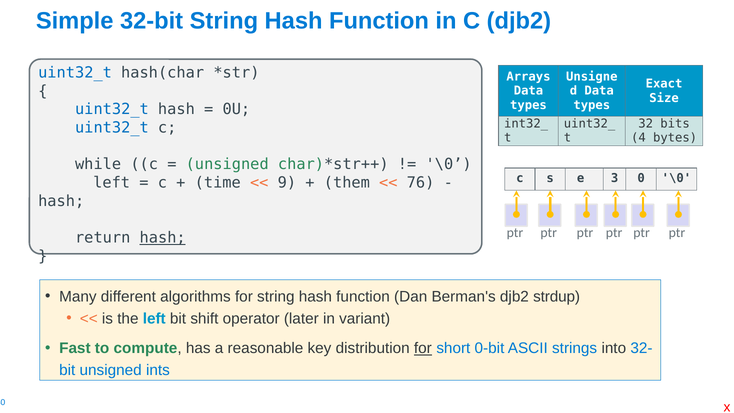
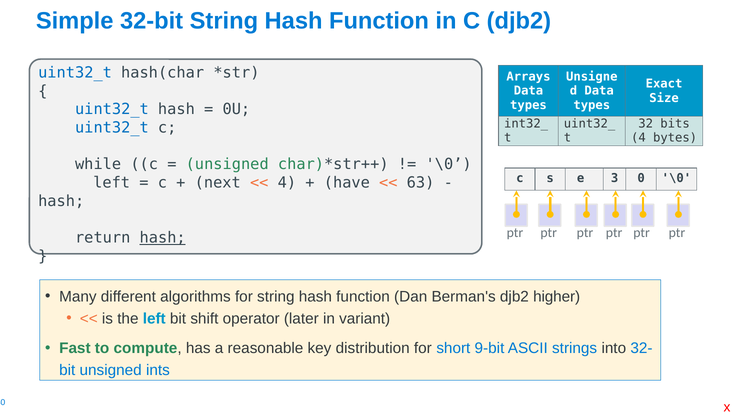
time: time -> next
9 at (287, 183): 9 -> 4
them: them -> have
76: 76 -> 63
strdup: strdup -> higher
for at (423, 348) underline: present -> none
0-bit: 0-bit -> 9-bit
